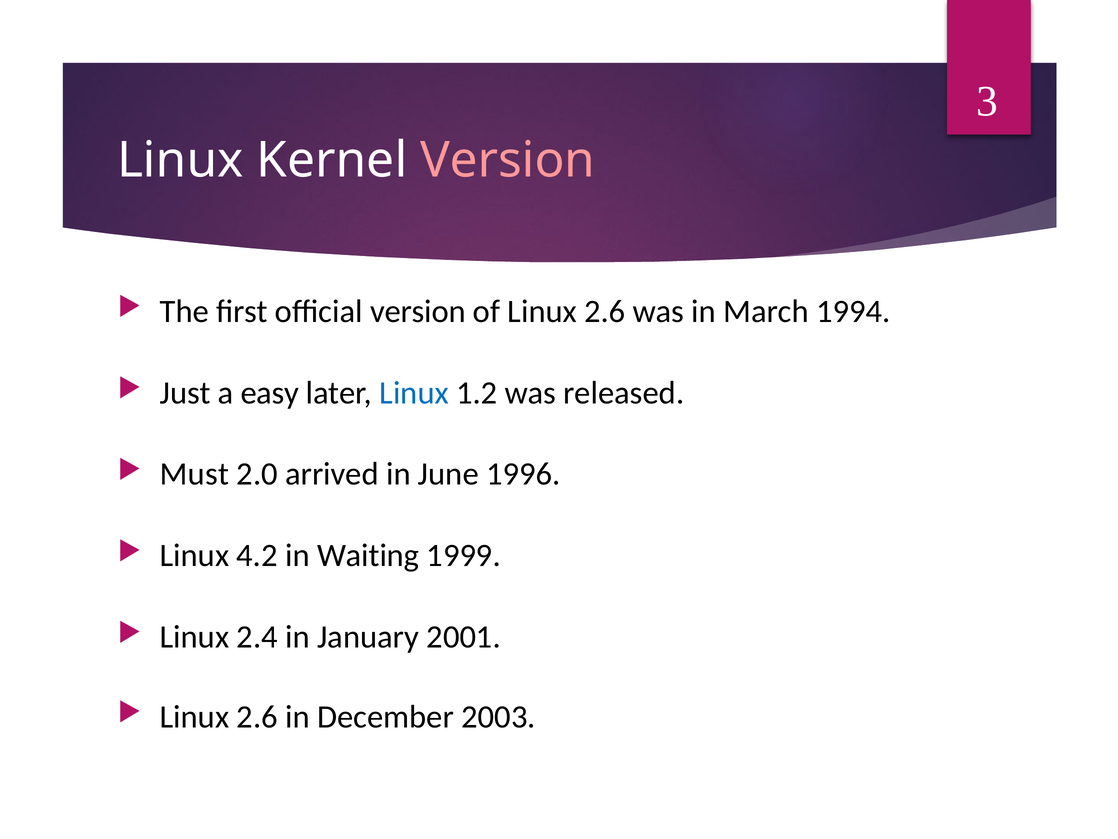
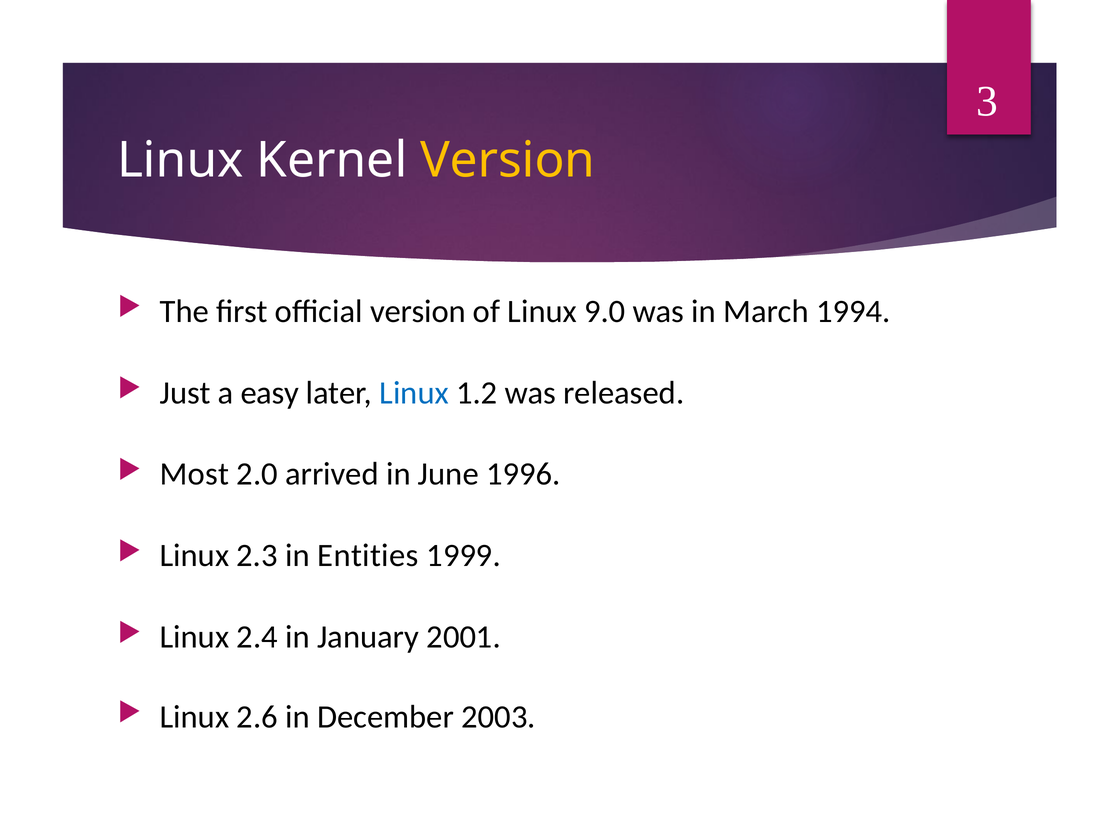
Version at (508, 160) colour: pink -> yellow
of Linux 2.6: 2.6 -> 9.0
Must: Must -> Most
4.2: 4.2 -> 2.3
Waiting: Waiting -> Entities
